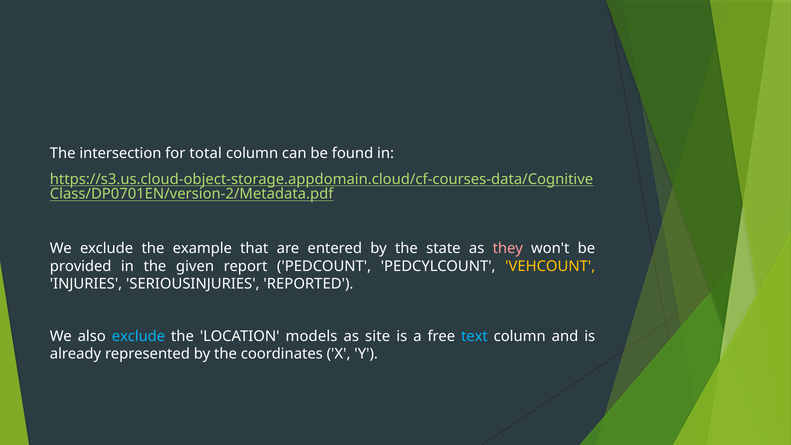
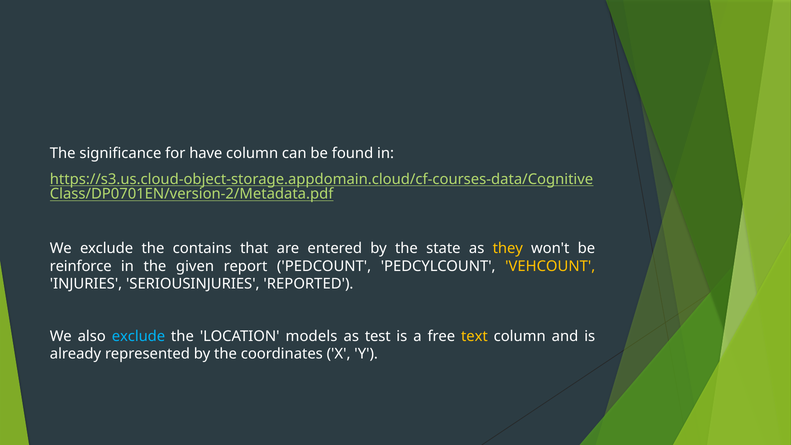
intersection: intersection -> significance
total: total -> have
example: example -> contains
they colour: pink -> yellow
provided: provided -> reinforce
site: site -> test
text colour: light blue -> yellow
